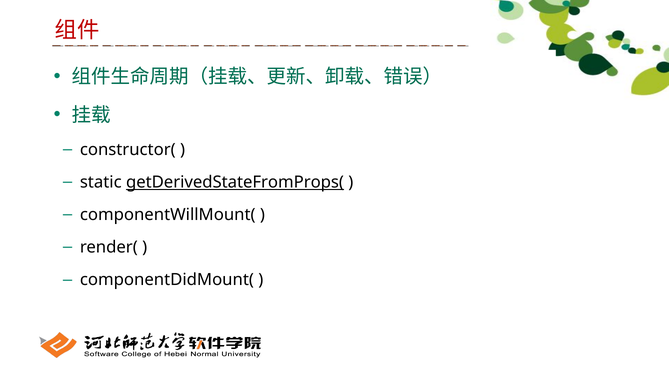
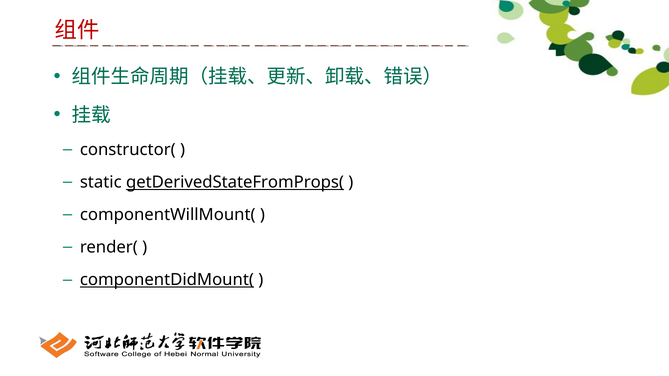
componentDidMount( underline: none -> present
